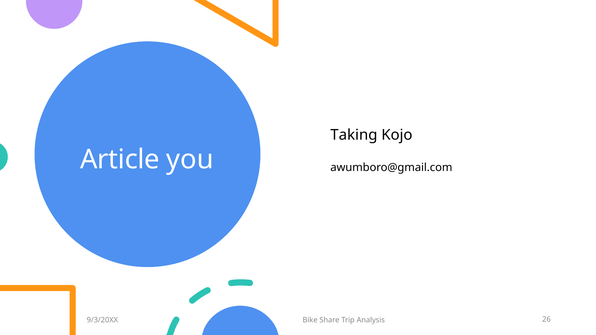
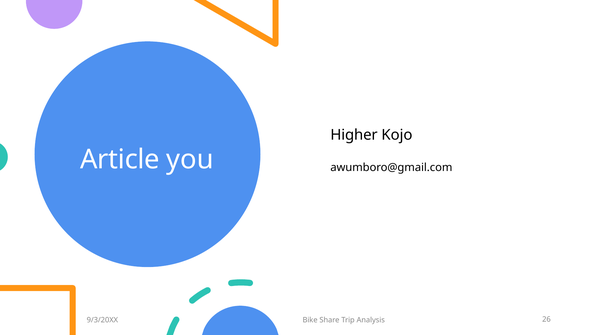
Taking: Taking -> Higher
